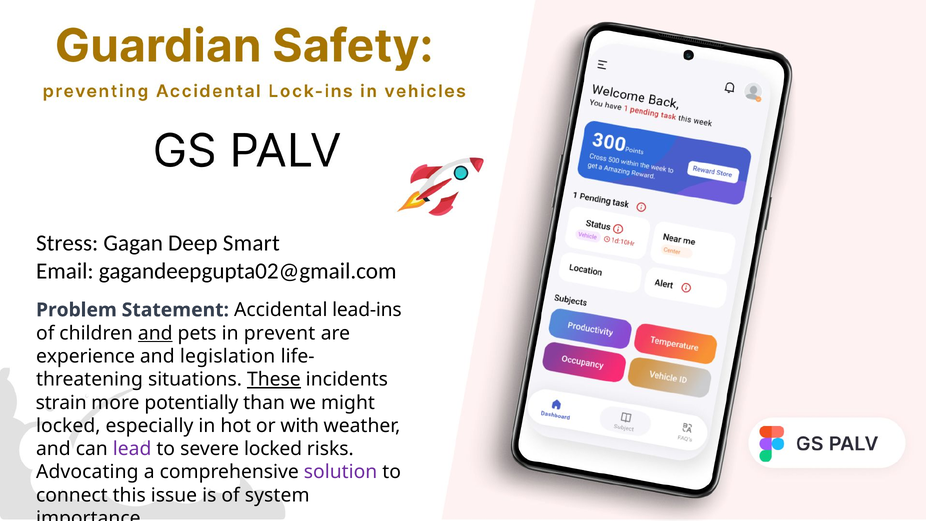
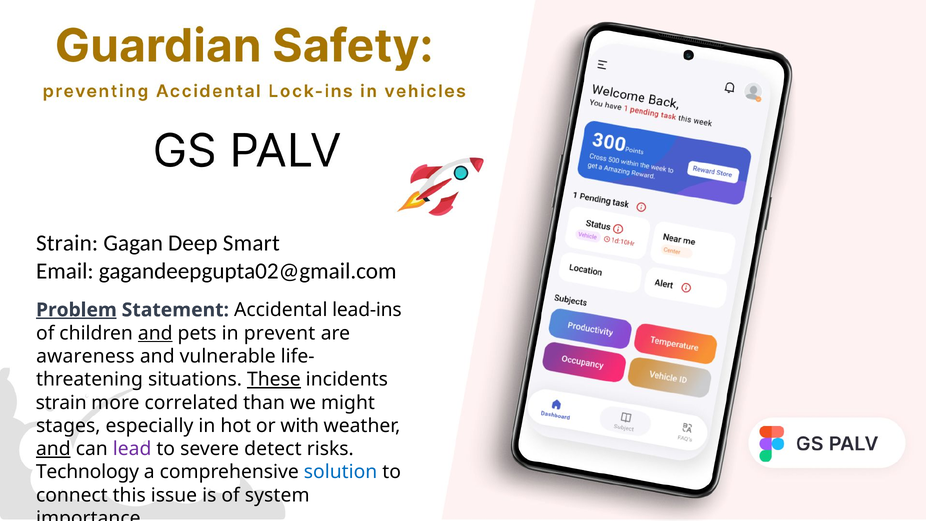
Stress at (67, 243): Stress -> Strain
Problem underline: none -> present
experience: experience -> awareness
legislation: legislation -> vulnerable
potentially: potentially -> correlated
locked at (68, 426): locked -> stages
and at (53, 449) underline: none -> present
severe locked: locked -> detect
Advocating: Advocating -> Technology
solution colour: purple -> blue
